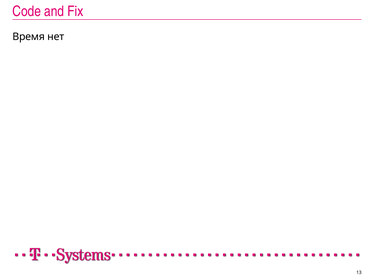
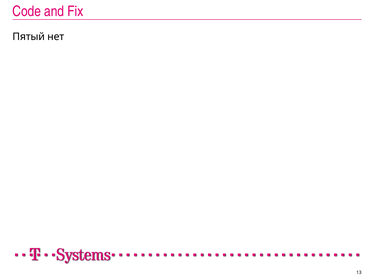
Время: Время -> Пятый
